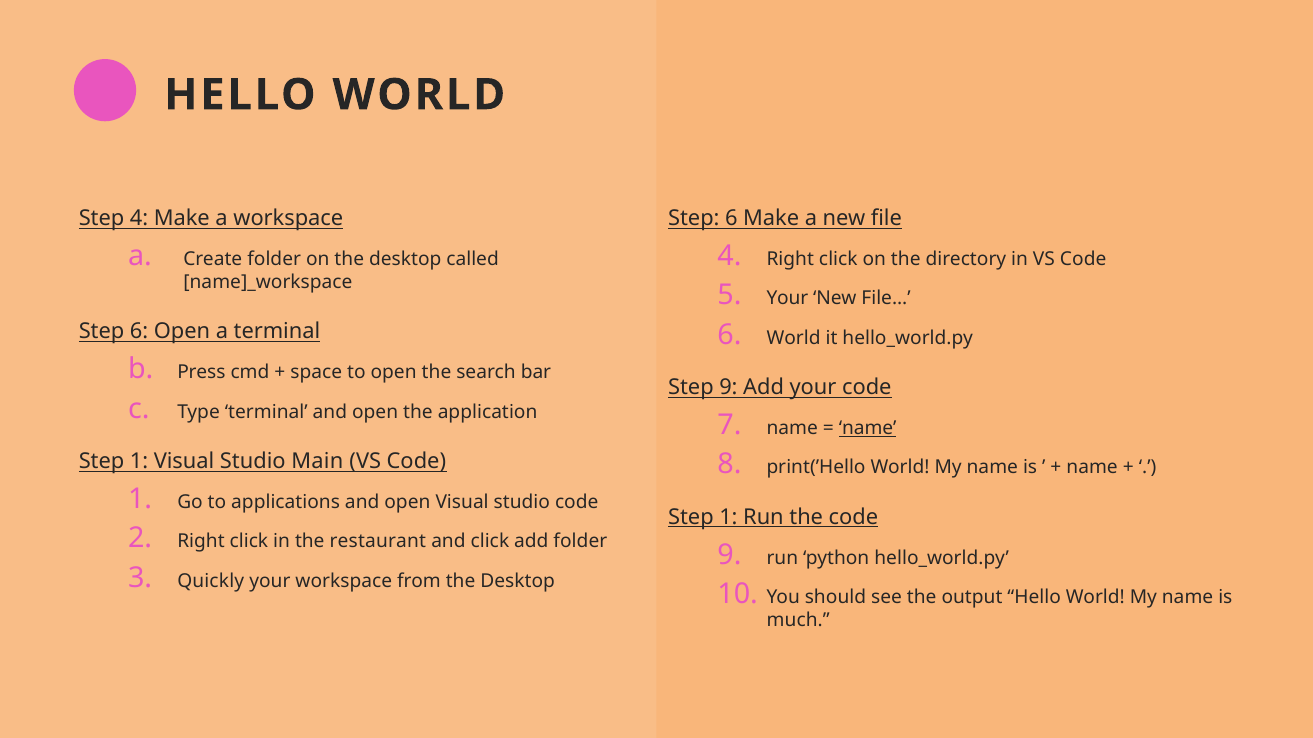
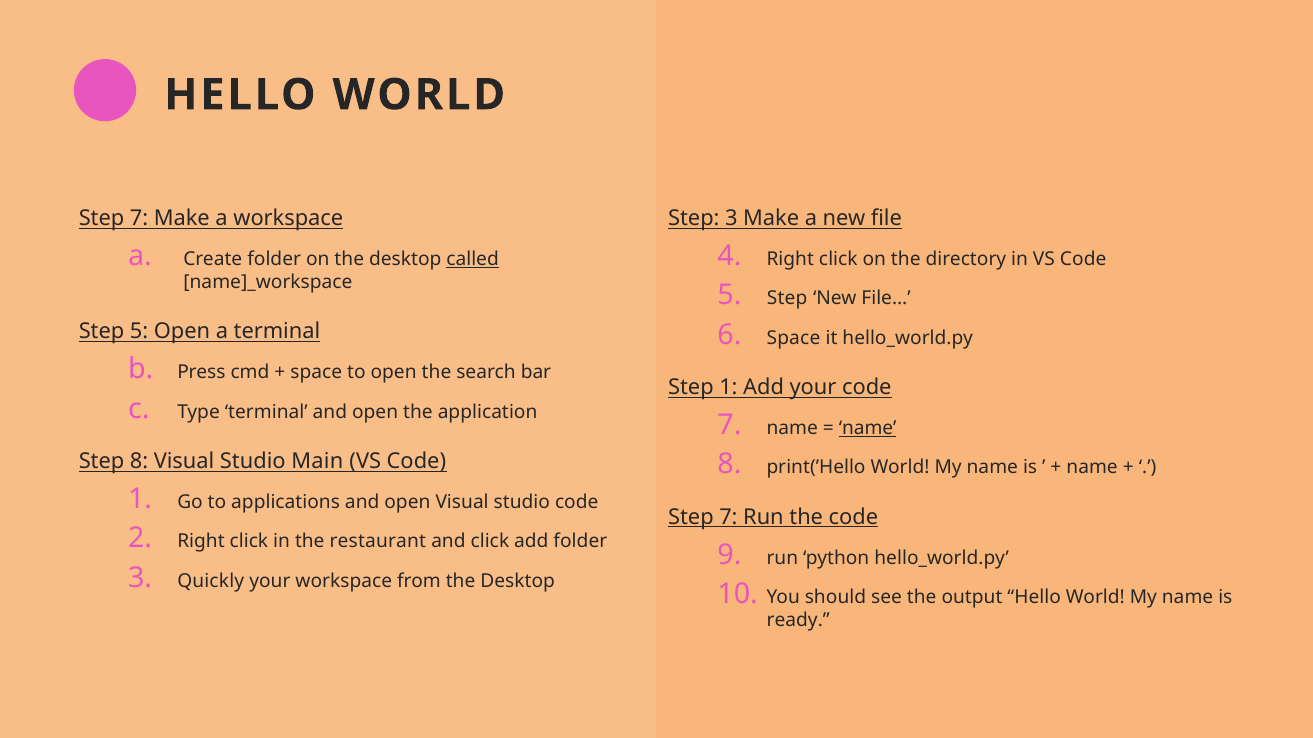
4 at (139, 219): 4 -> 7
6 at (731, 219): 6 -> 3
called underline: none -> present
5 Your: Your -> Step
6 at (139, 332): 6 -> 5
6 World: World -> Space
Step 9: 9 -> 1
1 at (139, 462): 1 -> 8
1 at (728, 517): 1 -> 7
much: much -> ready
